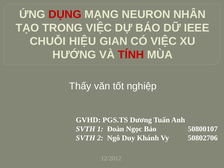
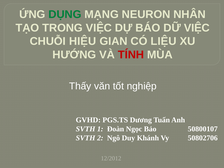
DỤNG colour: red -> green
DỮ IEEE: IEEE -> VIỆC
CÓ VIỆC: VIỆC -> LIỆU
